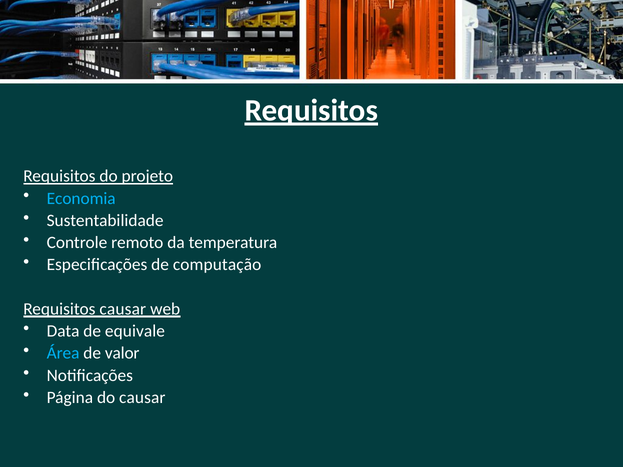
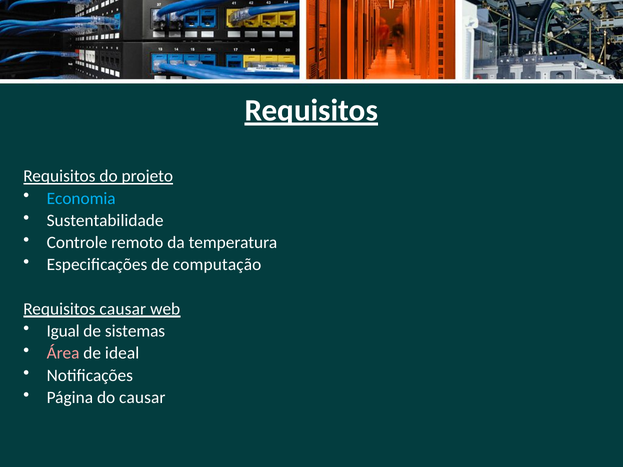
Data: Data -> Igual
equivale: equivale -> sistemas
Área colour: light blue -> pink
valor: valor -> ideal
